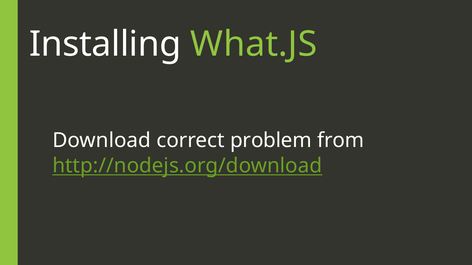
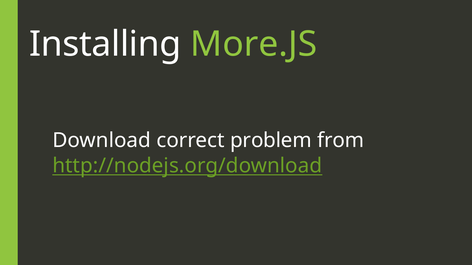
What.JS: What.JS -> More.JS
